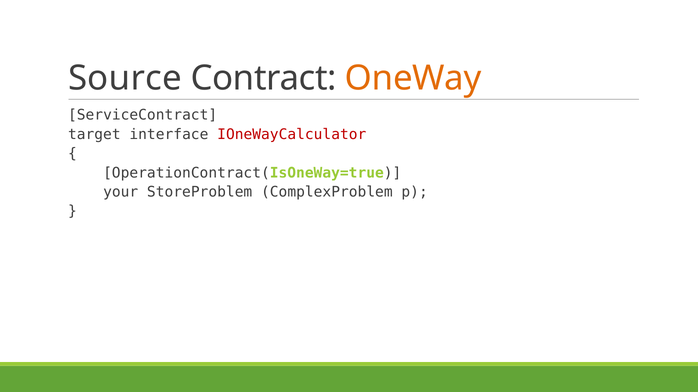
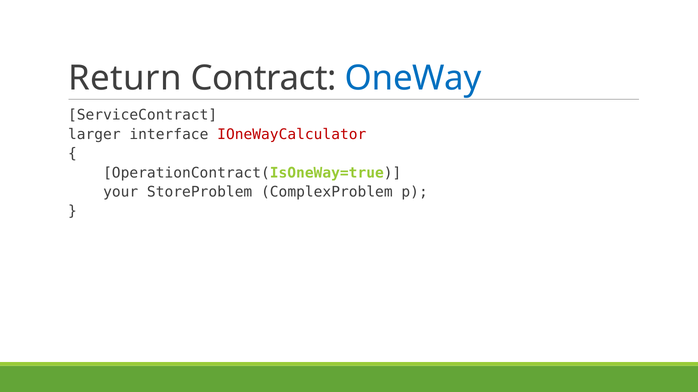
Source: Source -> Return
OneWay colour: orange -> blue
target: target -> larger
